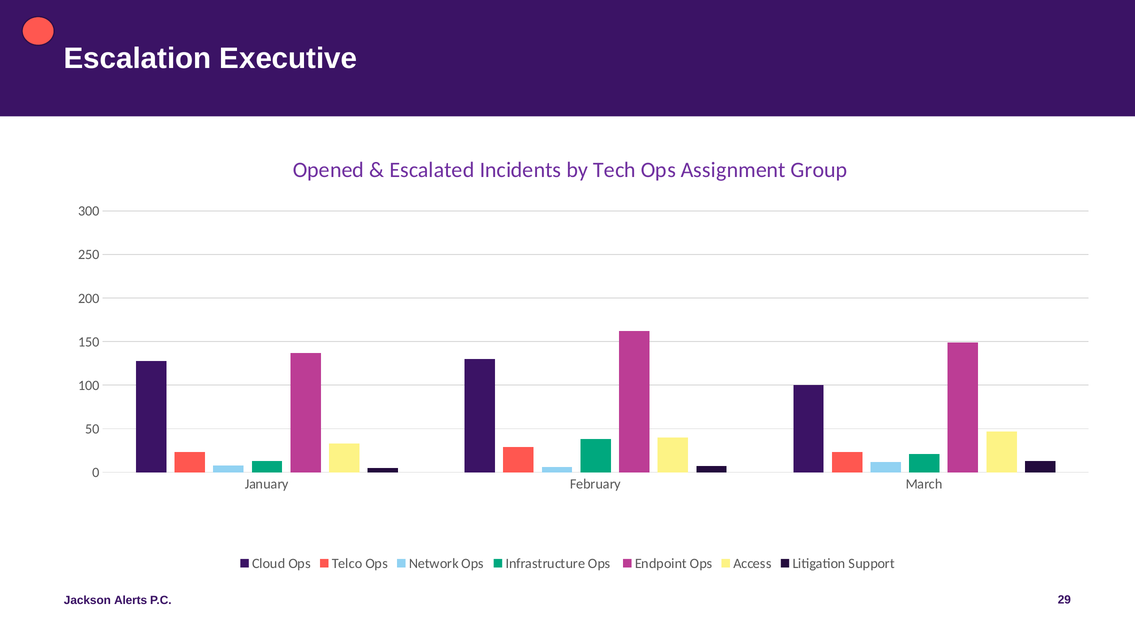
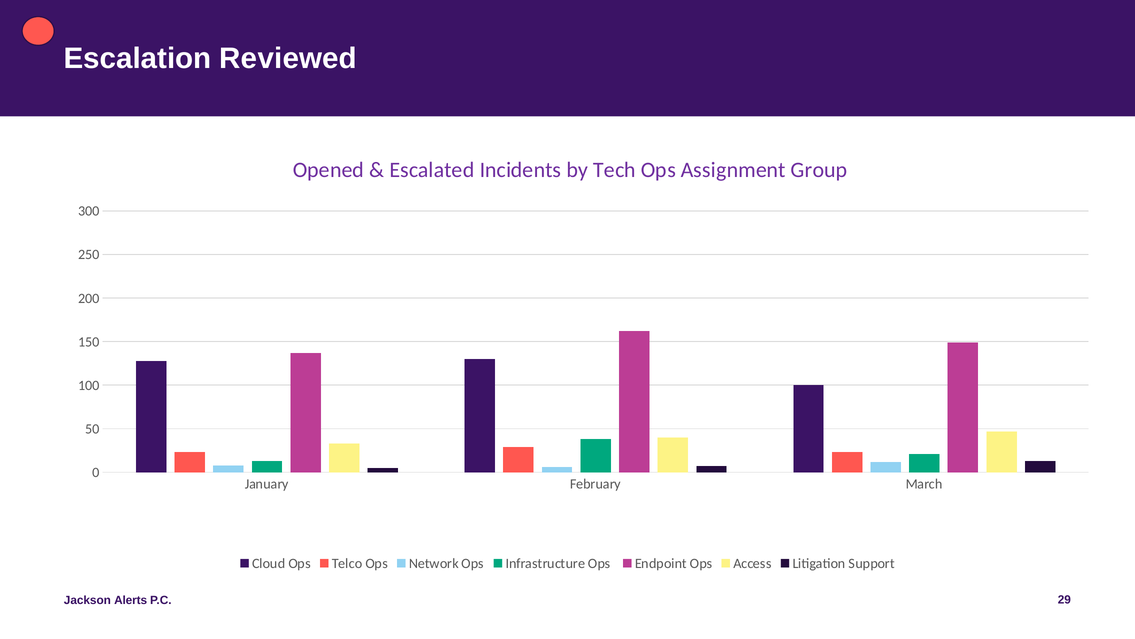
Executive: Executive -> Reviewed
